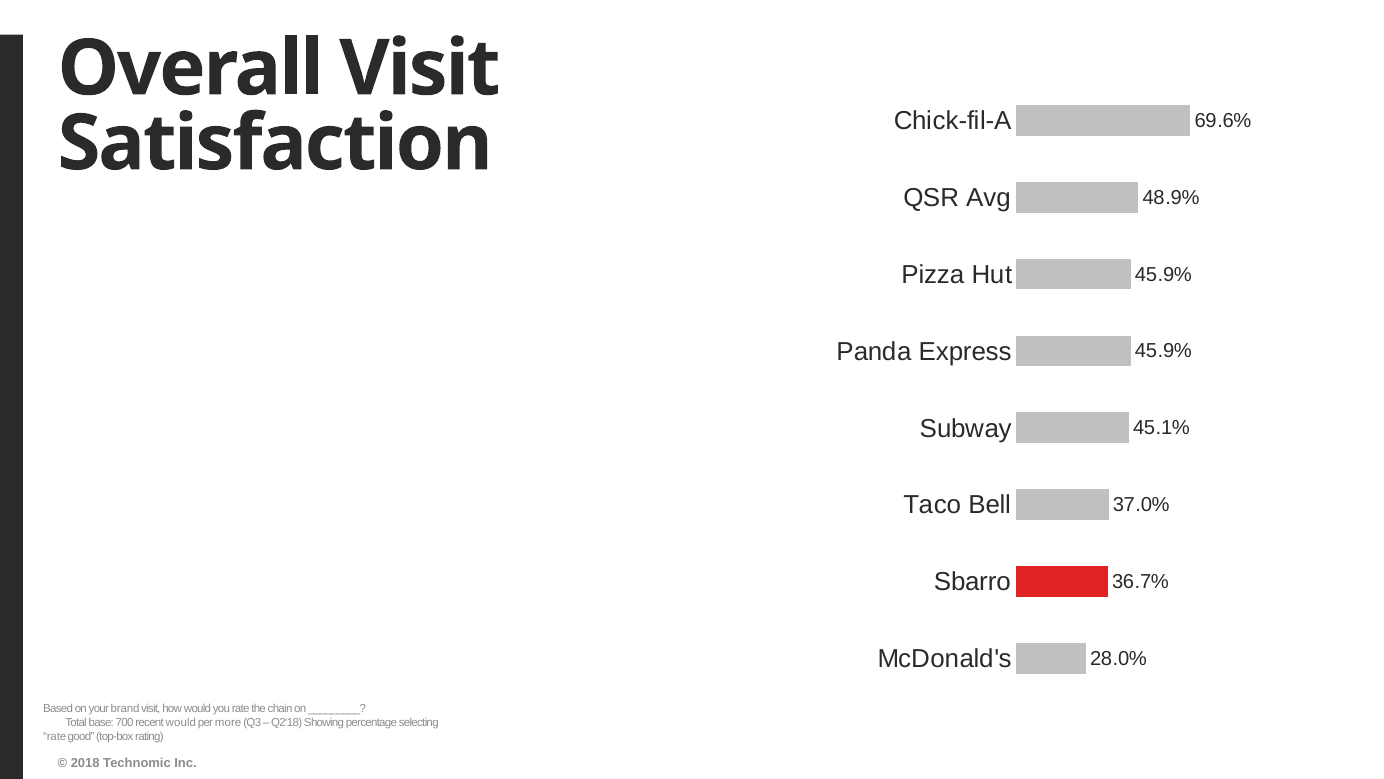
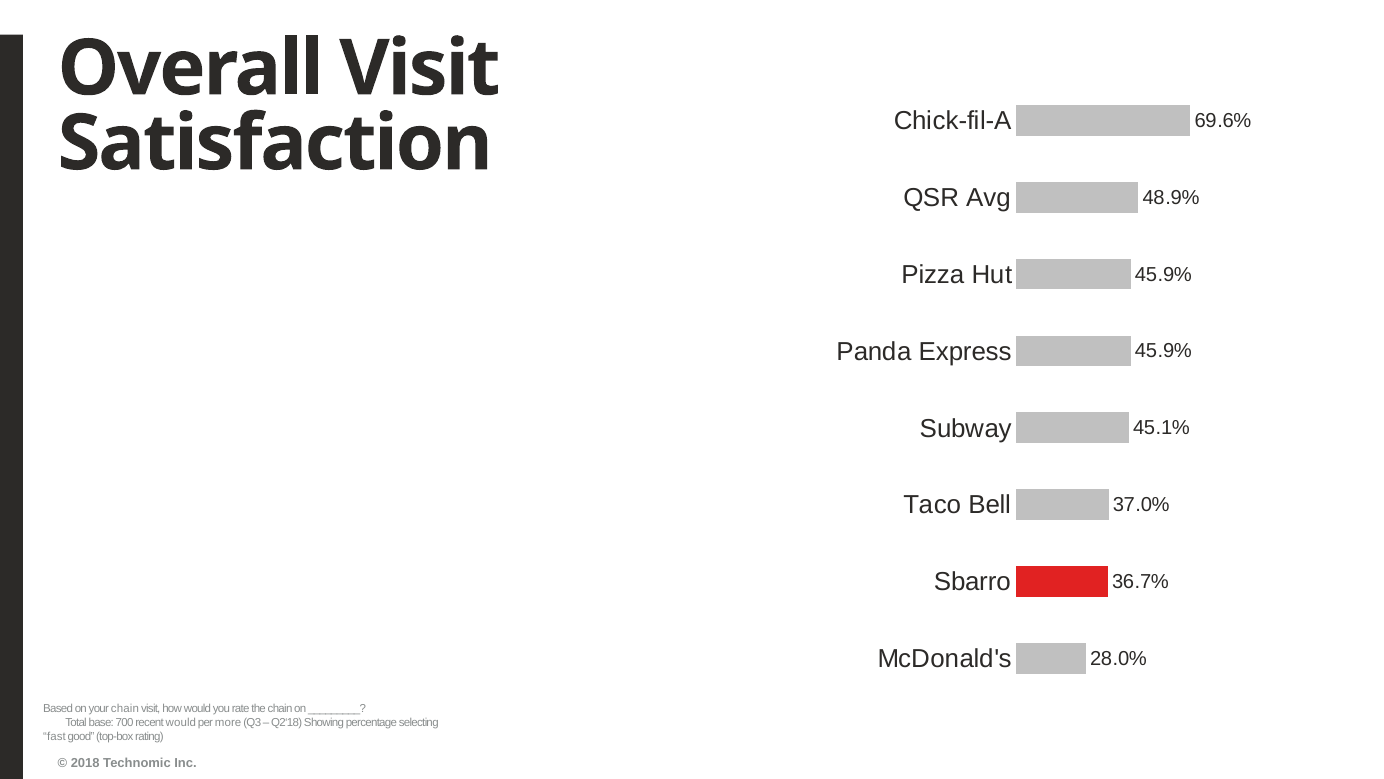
your brand: brand -> chain
rate at (55, 736): rate -> fast
